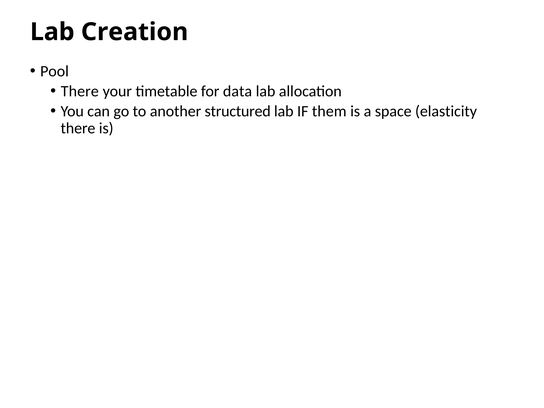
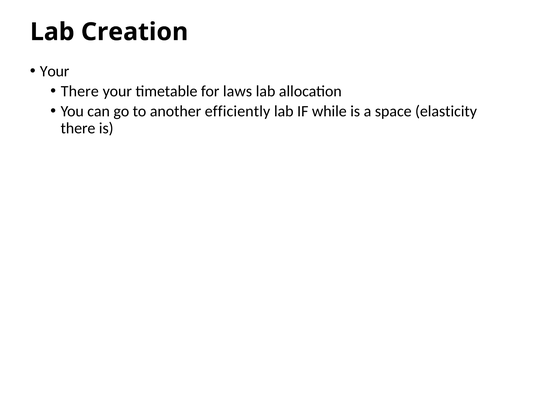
Pool at (55, 71): Pool -> Your
data: data -> laws
structured: structured -> efficiently
them: them -> while
